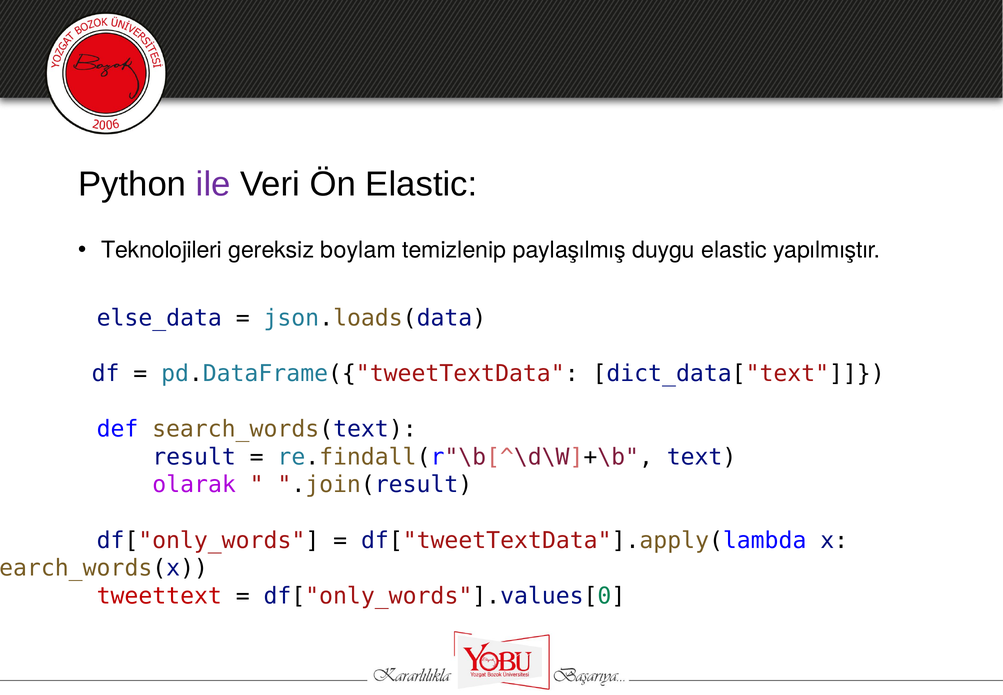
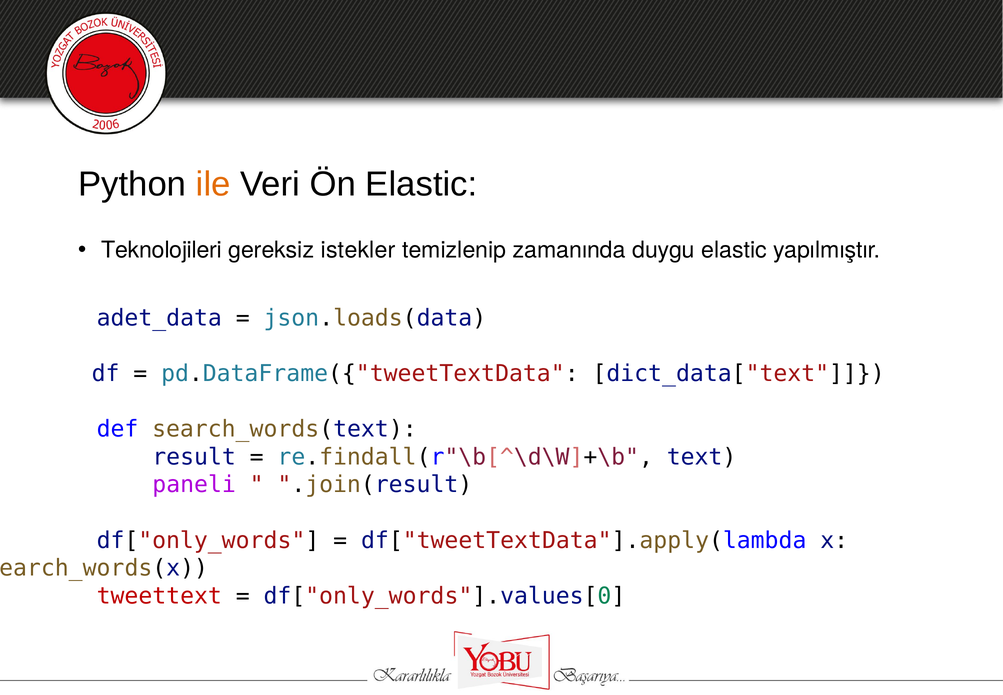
ile colour: purple -> orange
boylam: boylam -> istekler
paylaşılmış: paylaşılmış -> zamanında
else_data: else_data -> adet_data
olarak: olarak -> paneli
